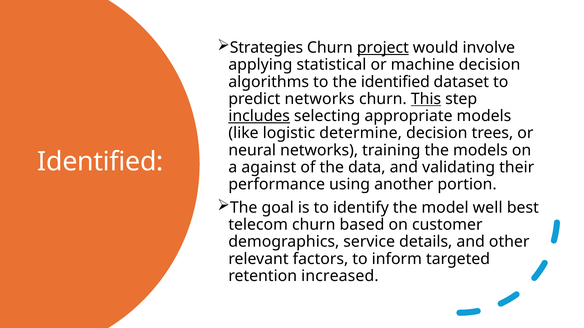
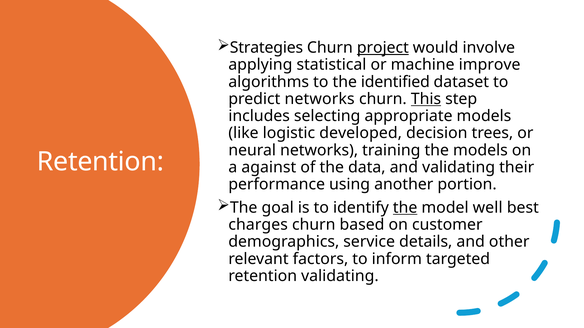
machine decision: decision -> improve
includes underline: present -> none
determine: determine -> developed
Identified at (100, 162): Identified -> Retention
the at (405, 208) underline: none -> present
telecom: telecom -> charges
retention increased: increased -> validating
